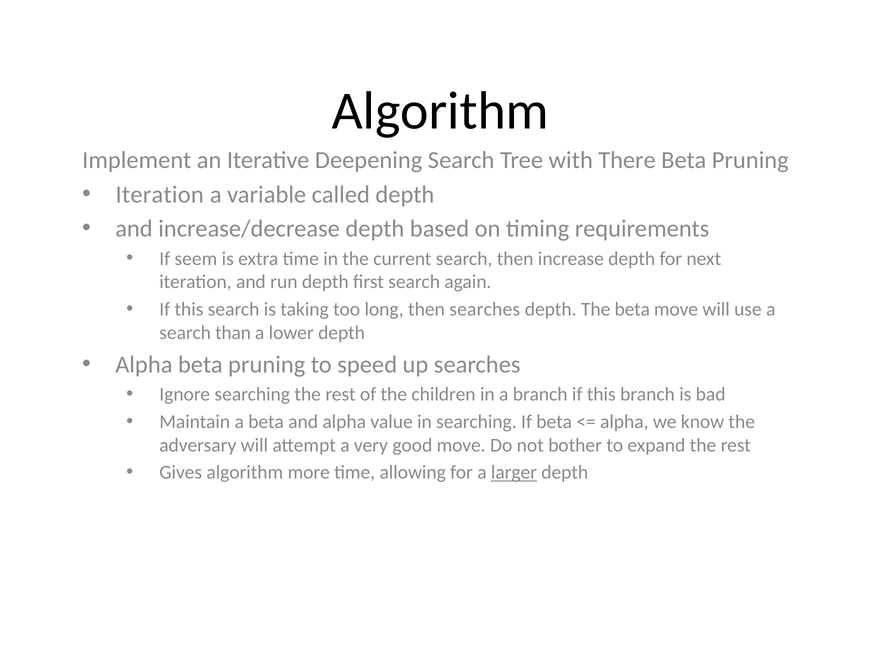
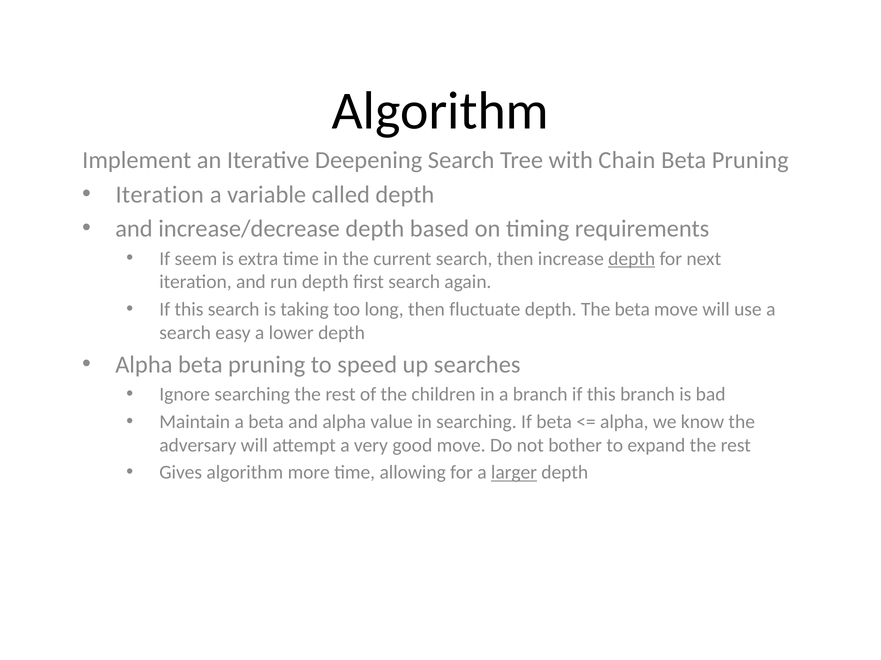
There: There -> Chain
depth at (632, 259) underline: none -> present
then searches: searches -> fluctuate
than: than -> easy
